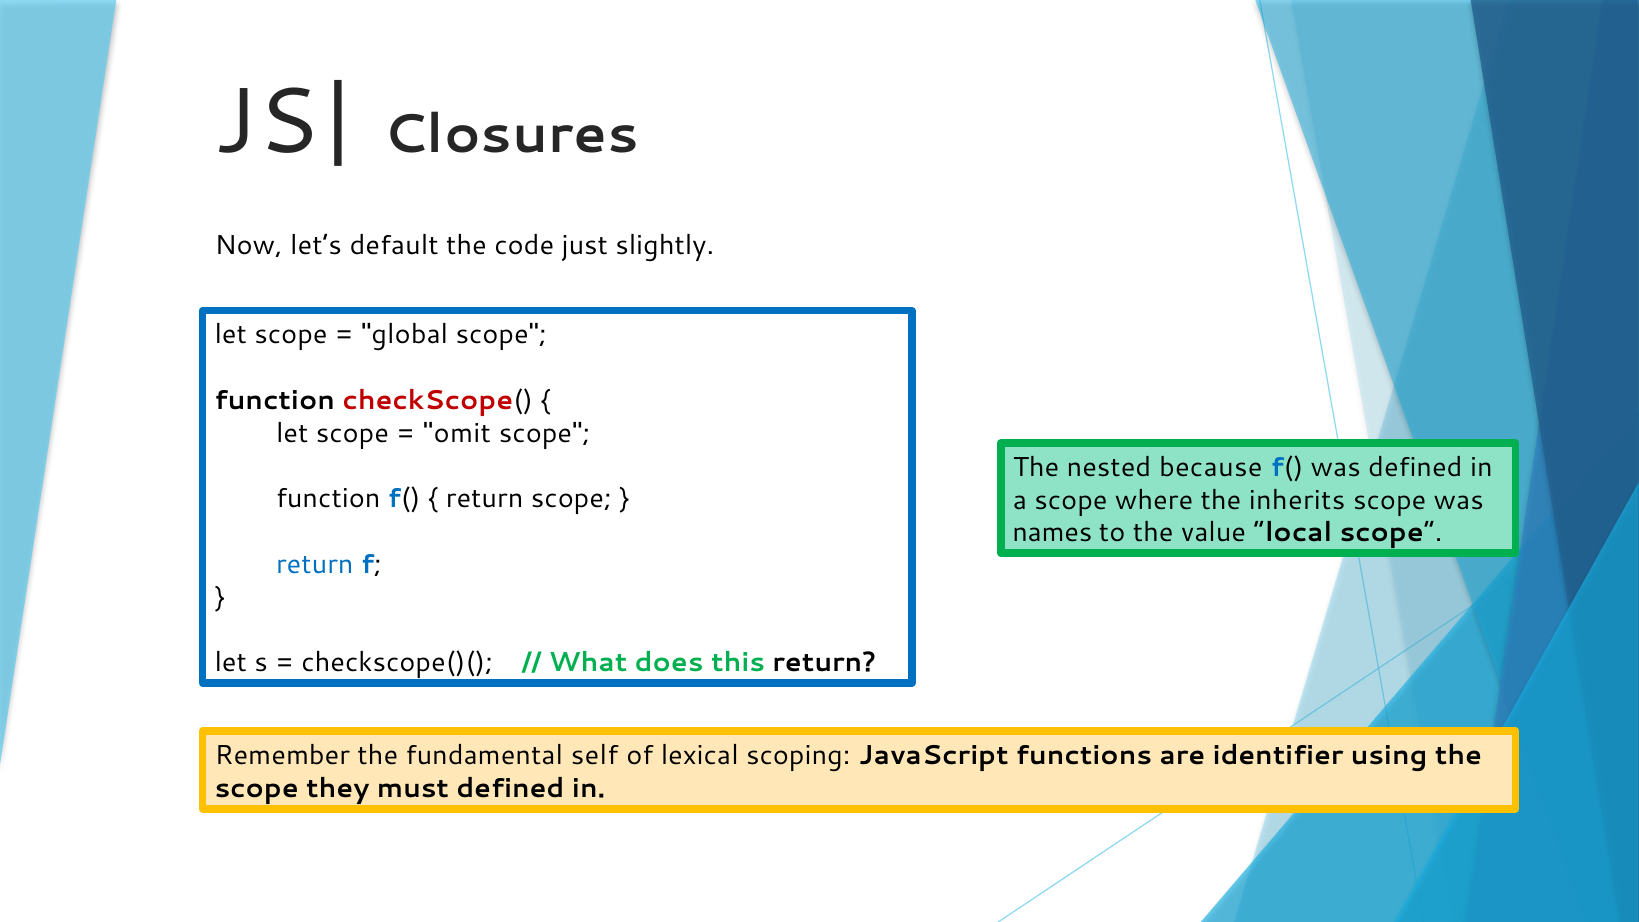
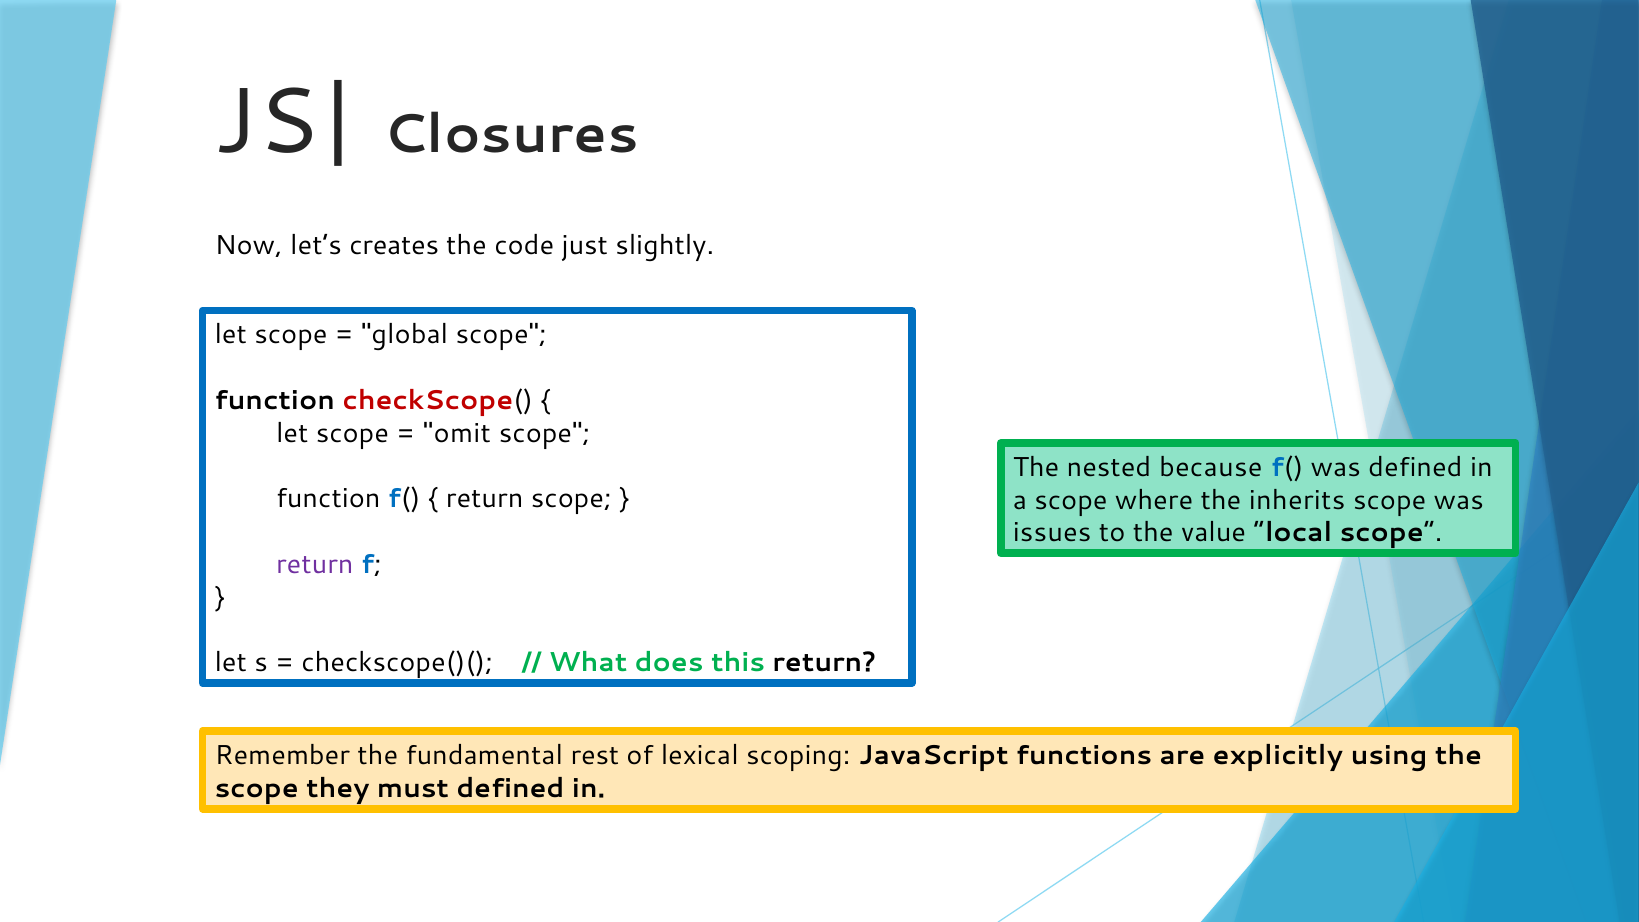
default: default -> creates
names: names -> issues
return at (315, 564) colour: blue -> purple
self: self -> rest
identifier: identifier -> explicitly
